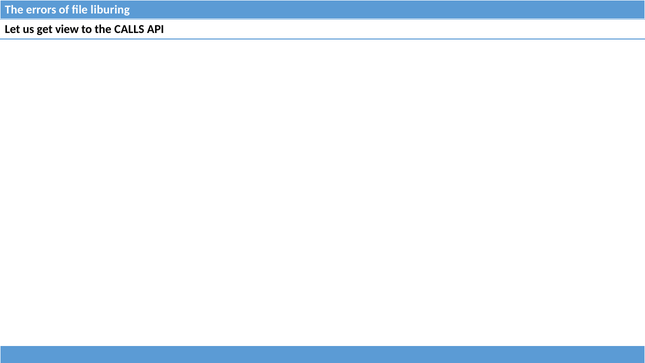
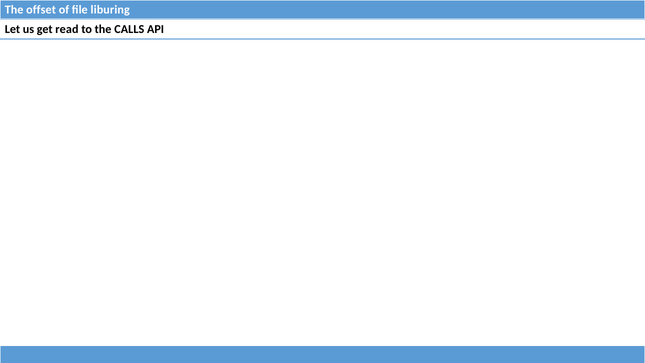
errors: errors -> offset
view: view -> read
